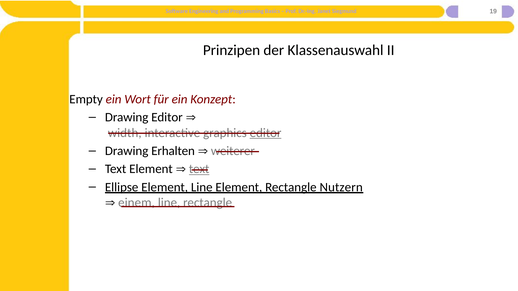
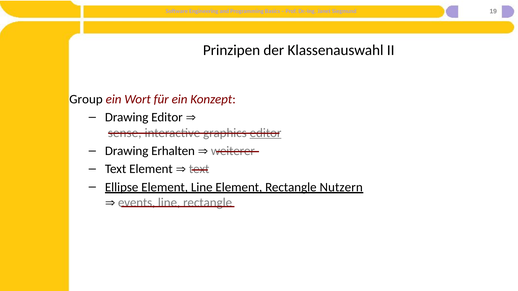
Empty: Empty -> Group
width: width -> sense
text at (199, 169) underline: present -> none
einem: einem -> events
